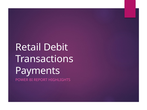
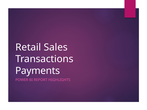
Debit: Debit -> Sales
